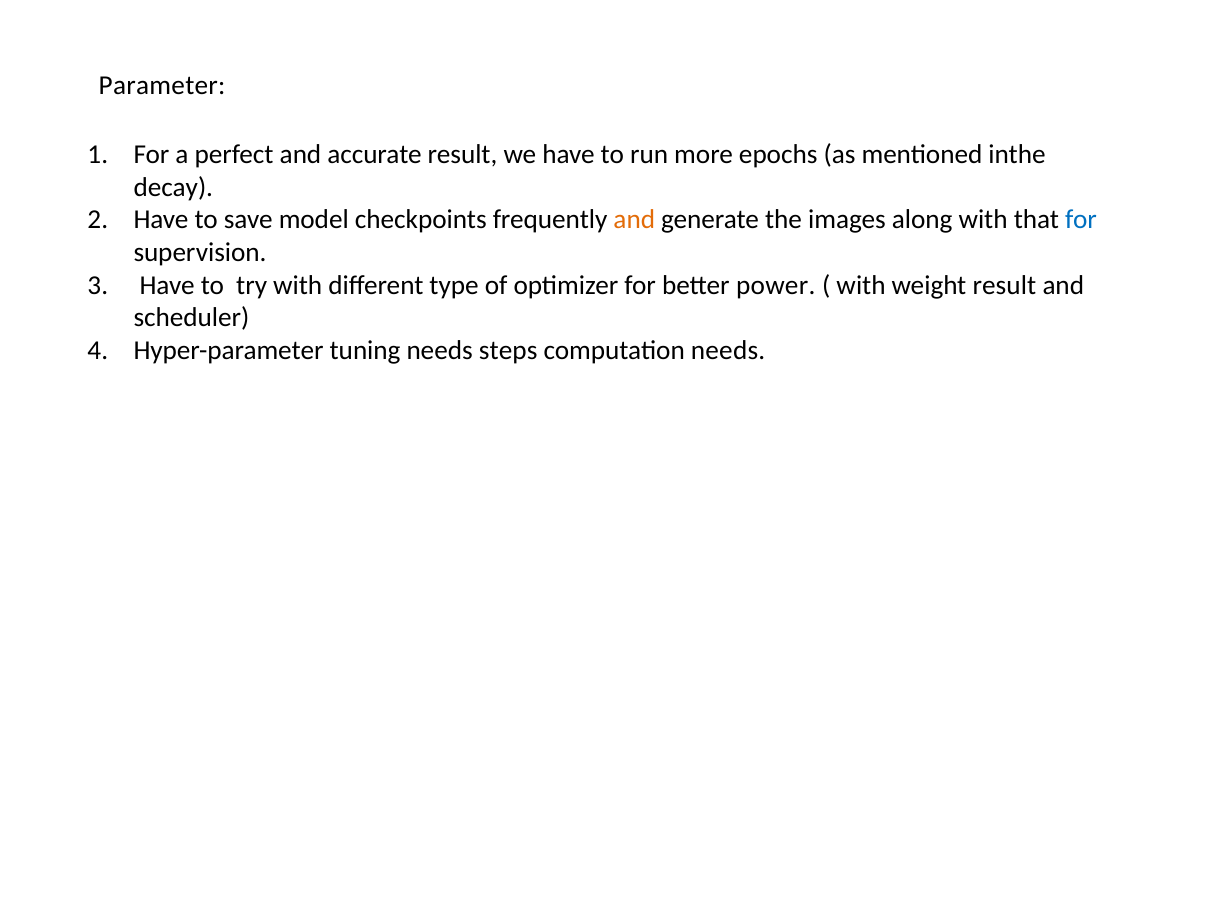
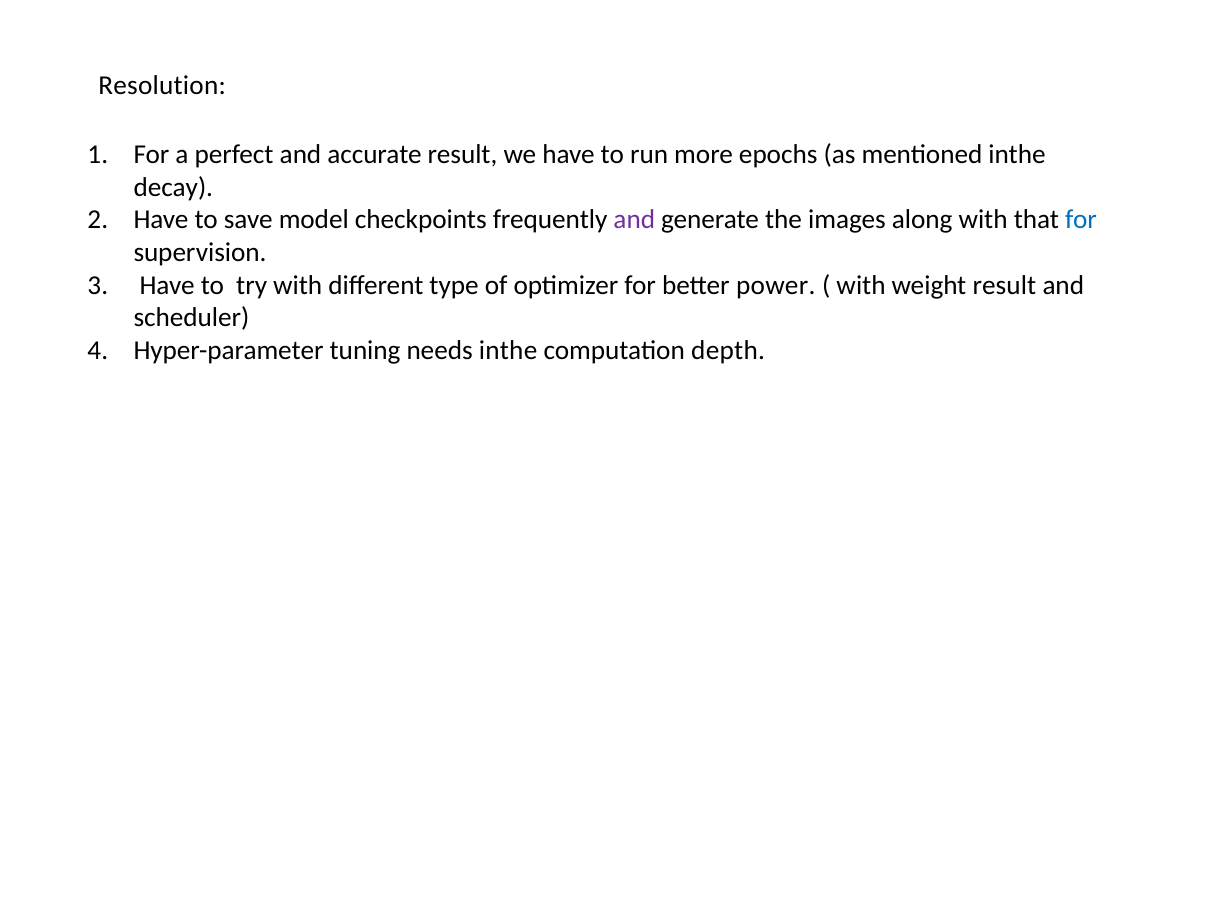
Parameter: Parameter -> Resolution
and at (634, 220) colour: orange -> purple
needs steps: steps -> inthe
computation needs: needs -> depth
